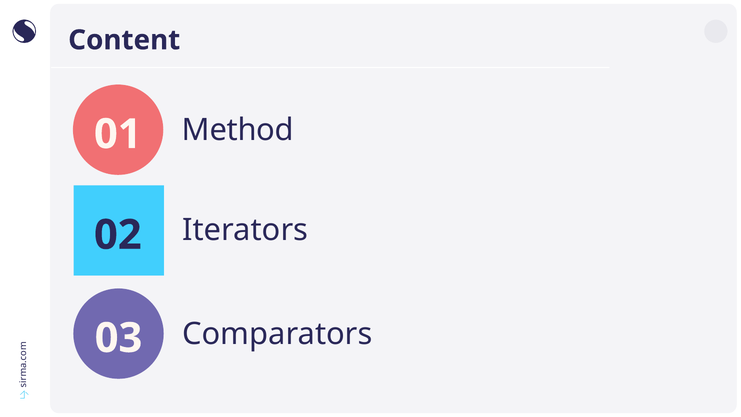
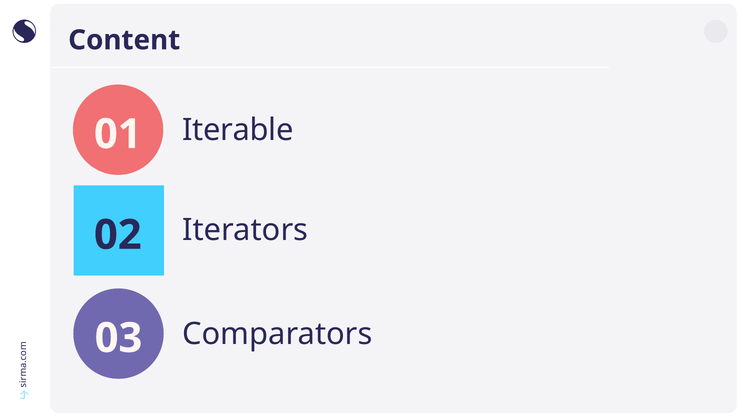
Method: Method -> Iterable
